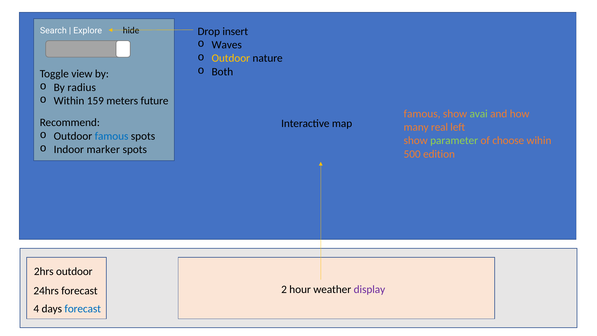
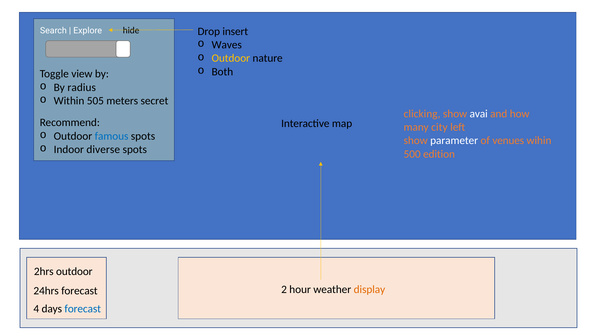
159: 159 -> 505
future: future -> secret
famous at (422, 114): famous -> clicking
avai colour: light green -> white
real: real -> city
parameter colour: light green -> white
choose: choose -> venues
marker: marker -> diverse
display colour: purple -> orange
